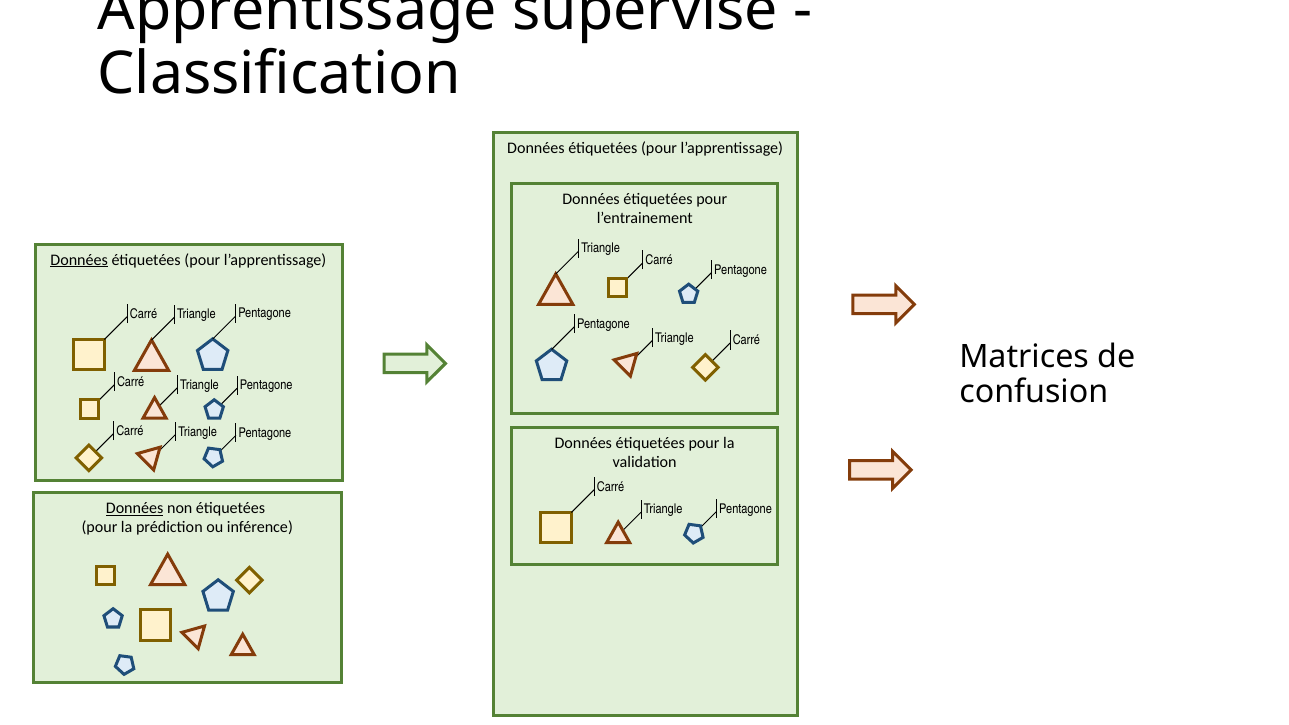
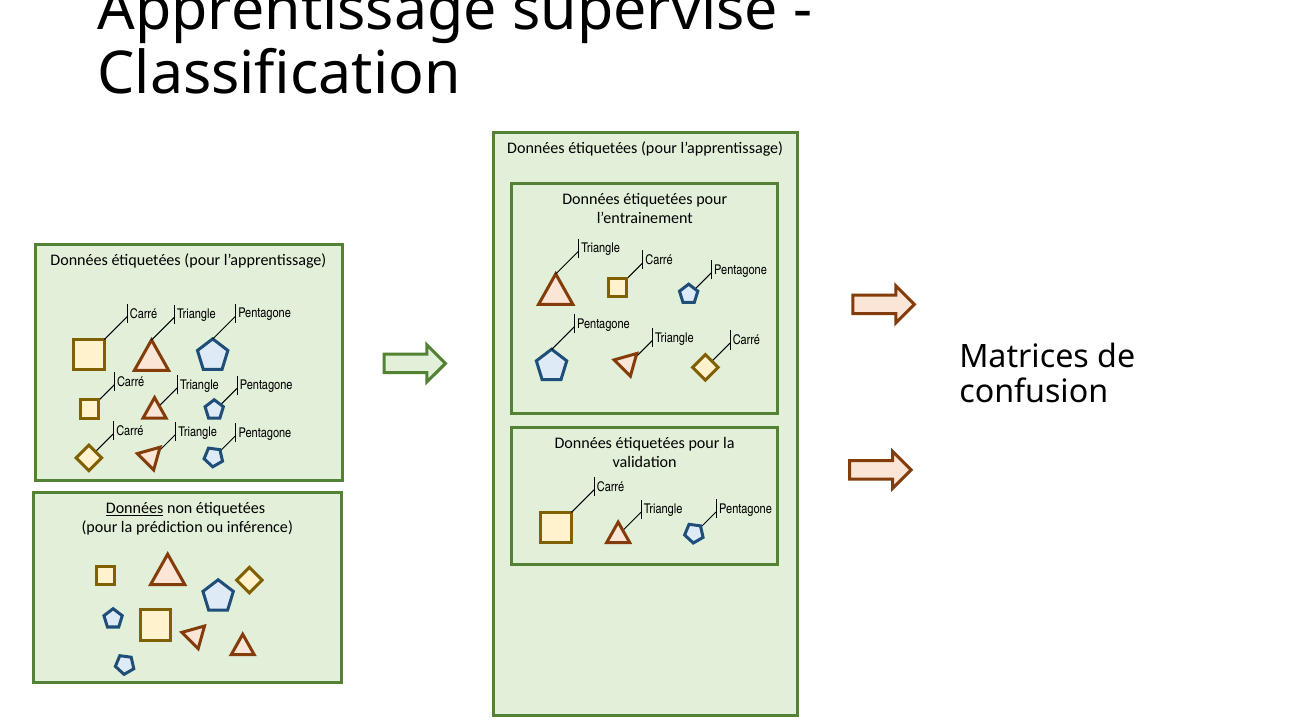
Données at (79, 260) underline: present -> none
